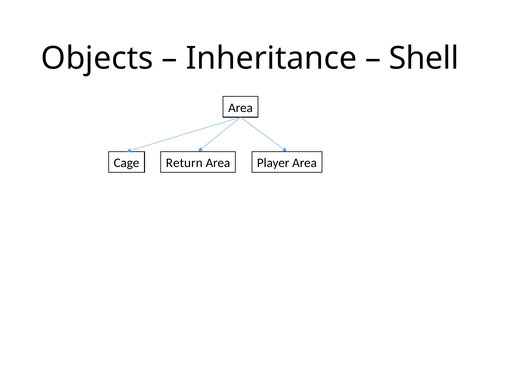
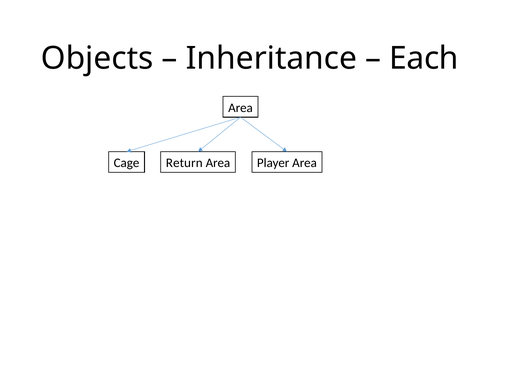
Shell: Shell -> Each
